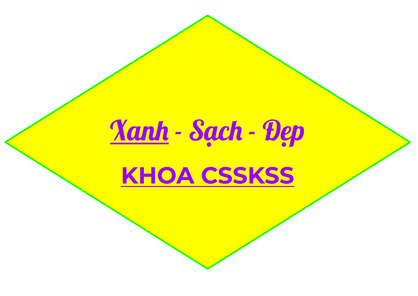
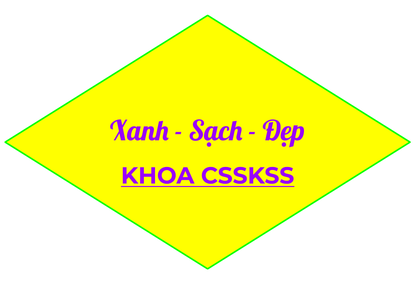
Xanh underline: present -> none
